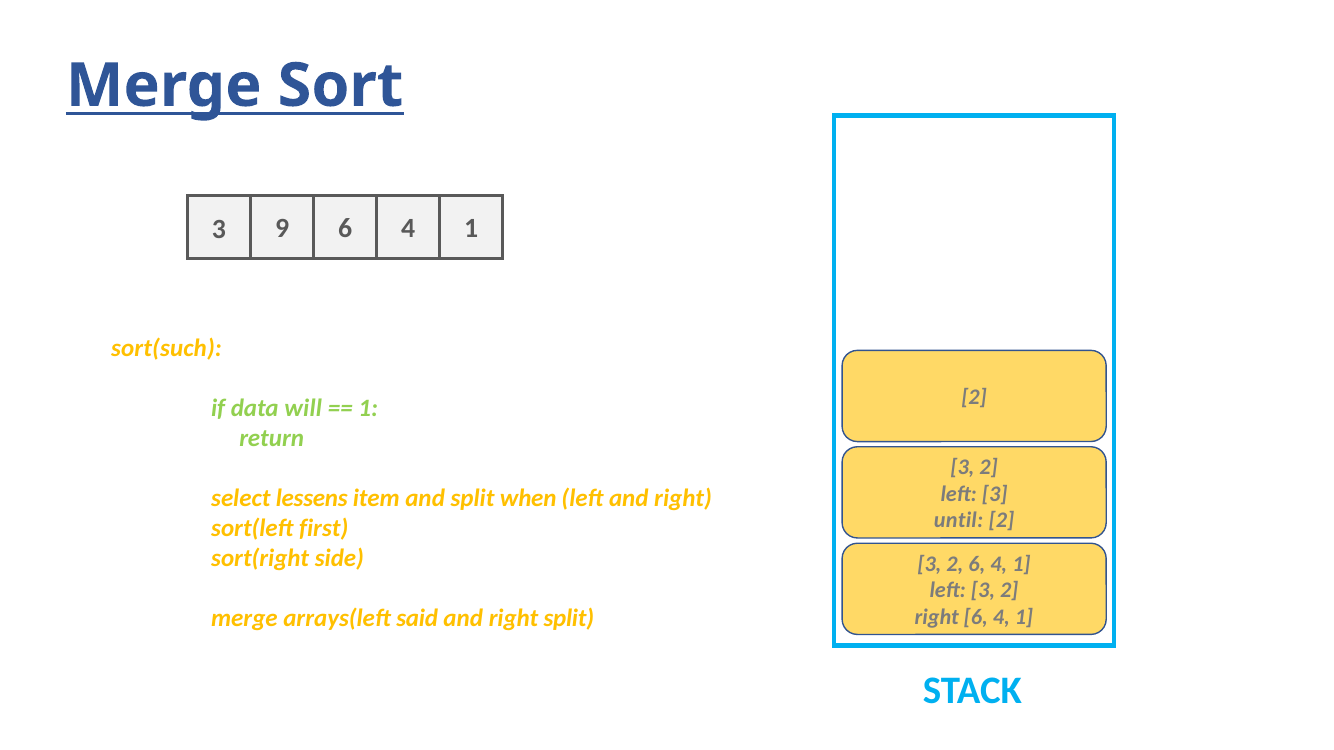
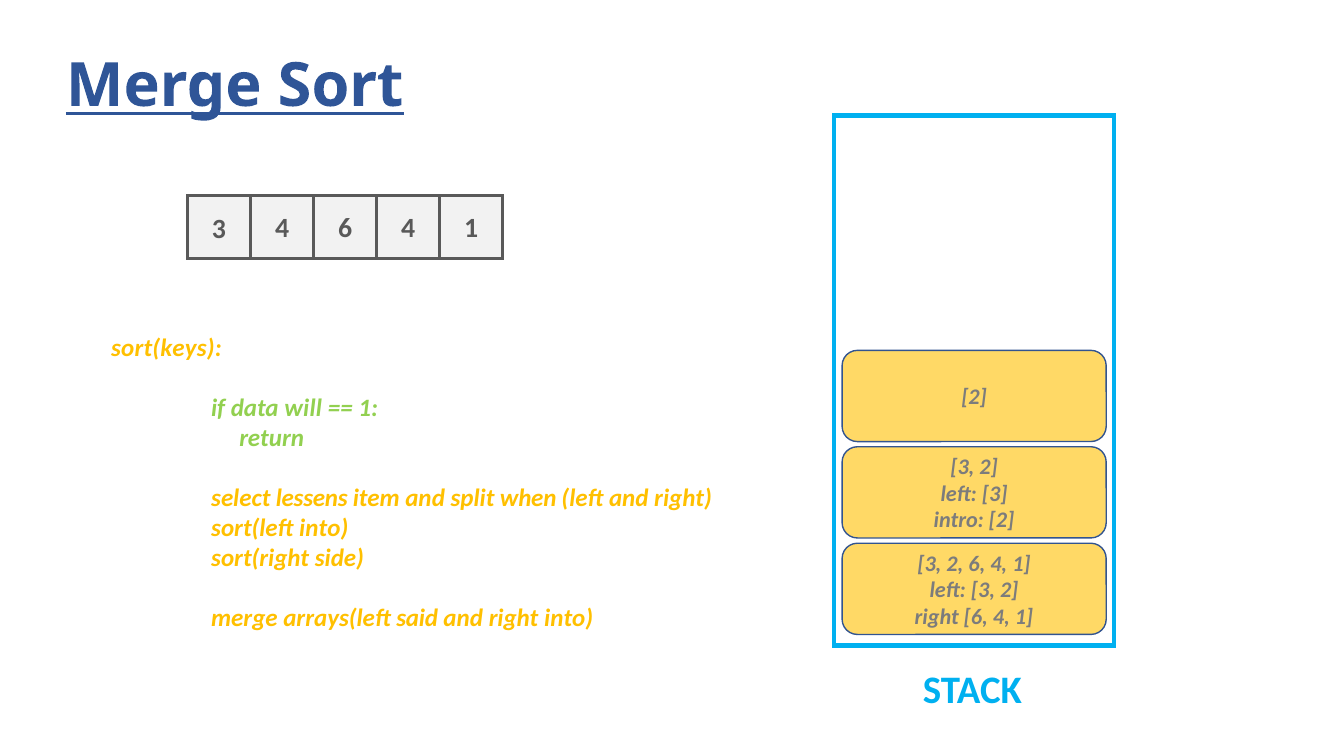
3 9: 9 -> 4
sort(such: sort(such -> sort(keys
until: until -> intro
sort(left first: first -> into
right split: split -> into
